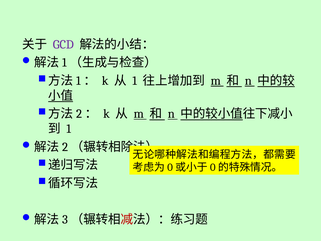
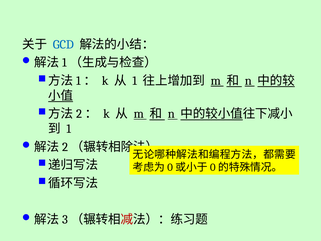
GCD colour: purple -> blue
